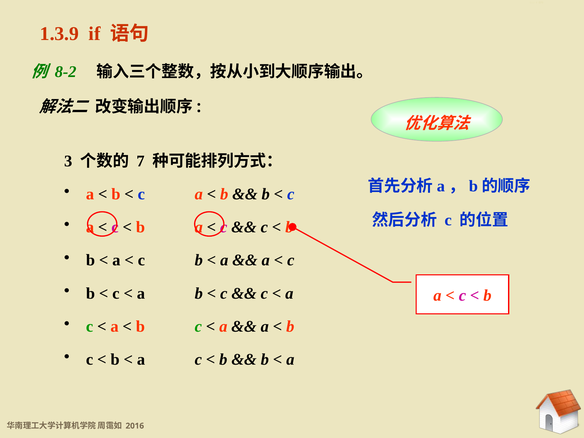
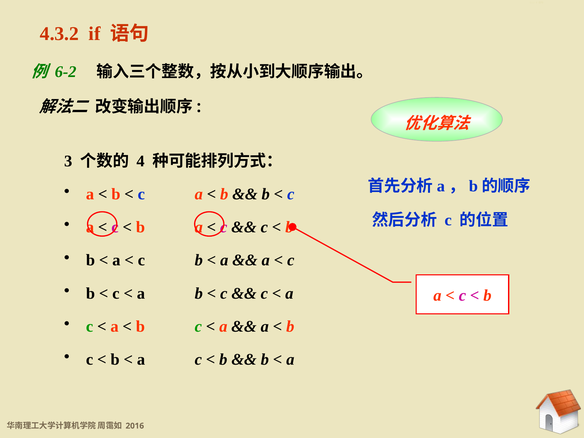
1.3.9: 1.3.9 -> 4.3.2
8-2: 8-2 -> 6-2
7: 7 -> 4
